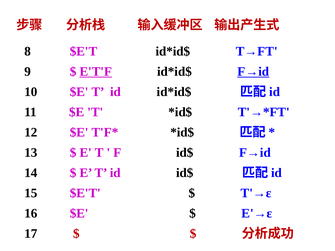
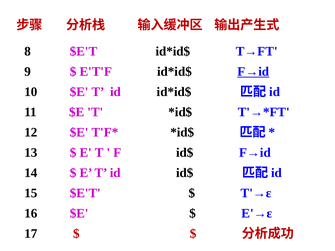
E'T'F underline: present -> none
